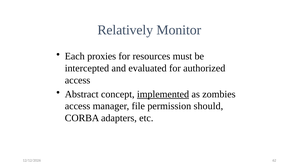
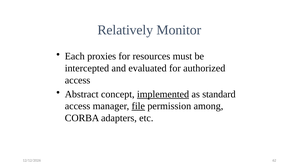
zombies: zombies -> standard
file underline: none -> present
should: should -> among
